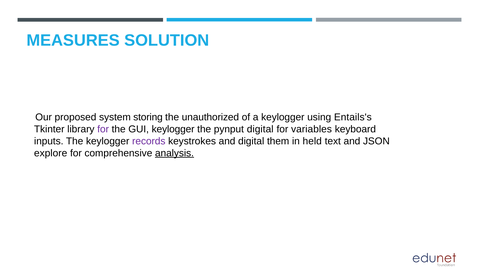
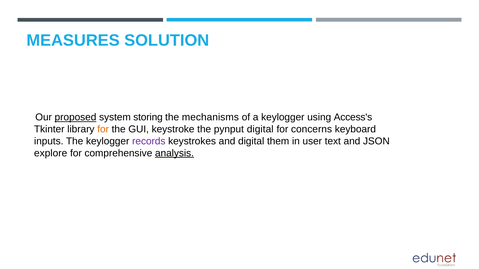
proposed underline: none -> present
unauthorized: unauthorized -> mechanisms
Entails's: Entails's -> Access's
for at (103, 129) colour: purple -> orange
GUI keylogger: keylogger -> keystroke
variables: variables -> concerns
held: held -> user
